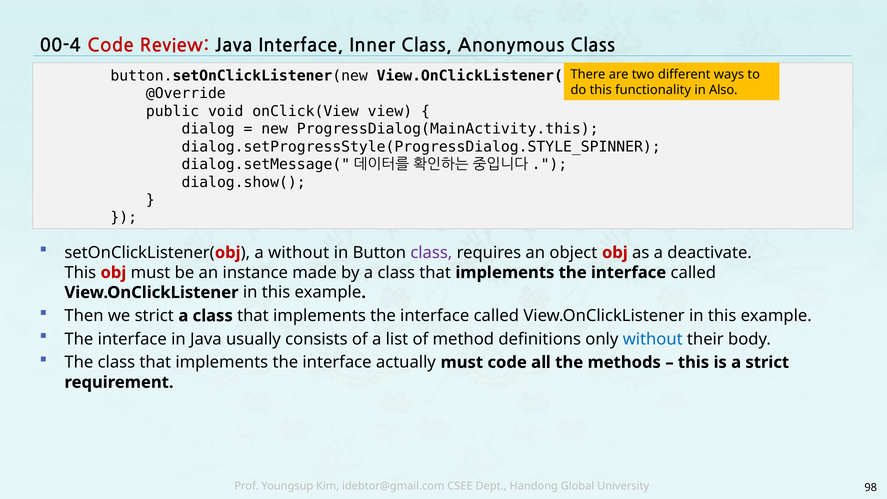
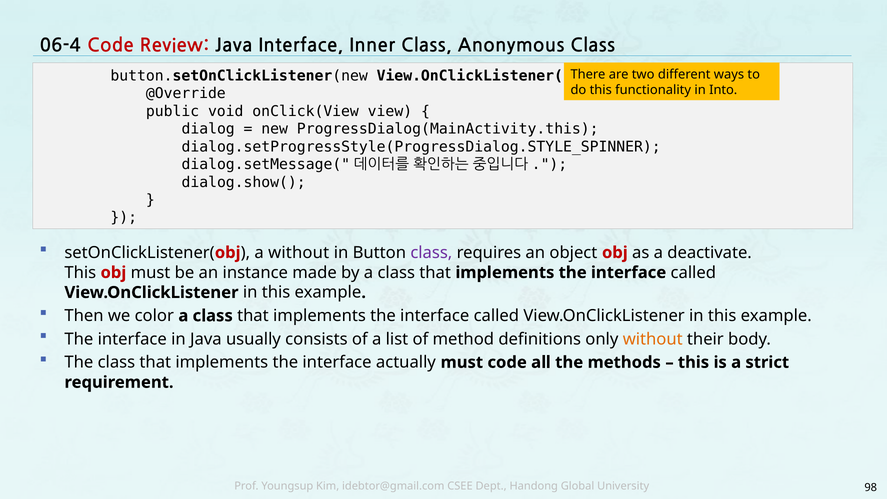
00-4: 00-4 -> 06-4
Also: Also -> Into
we strict: strict -> color
without at (653, 339) colour: blue -> orange
